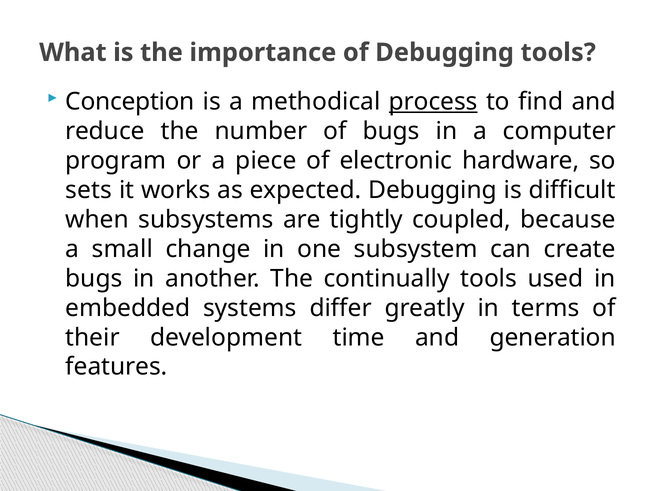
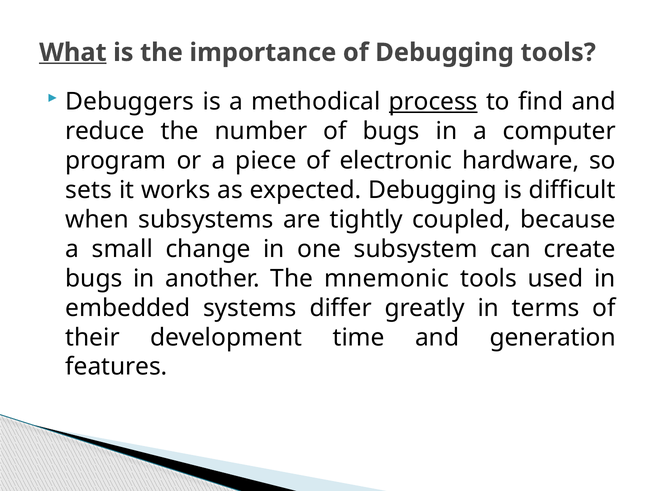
What underline: none -> present
Conception: Conception -> Debuggers
continually: continually -> mnemonic
